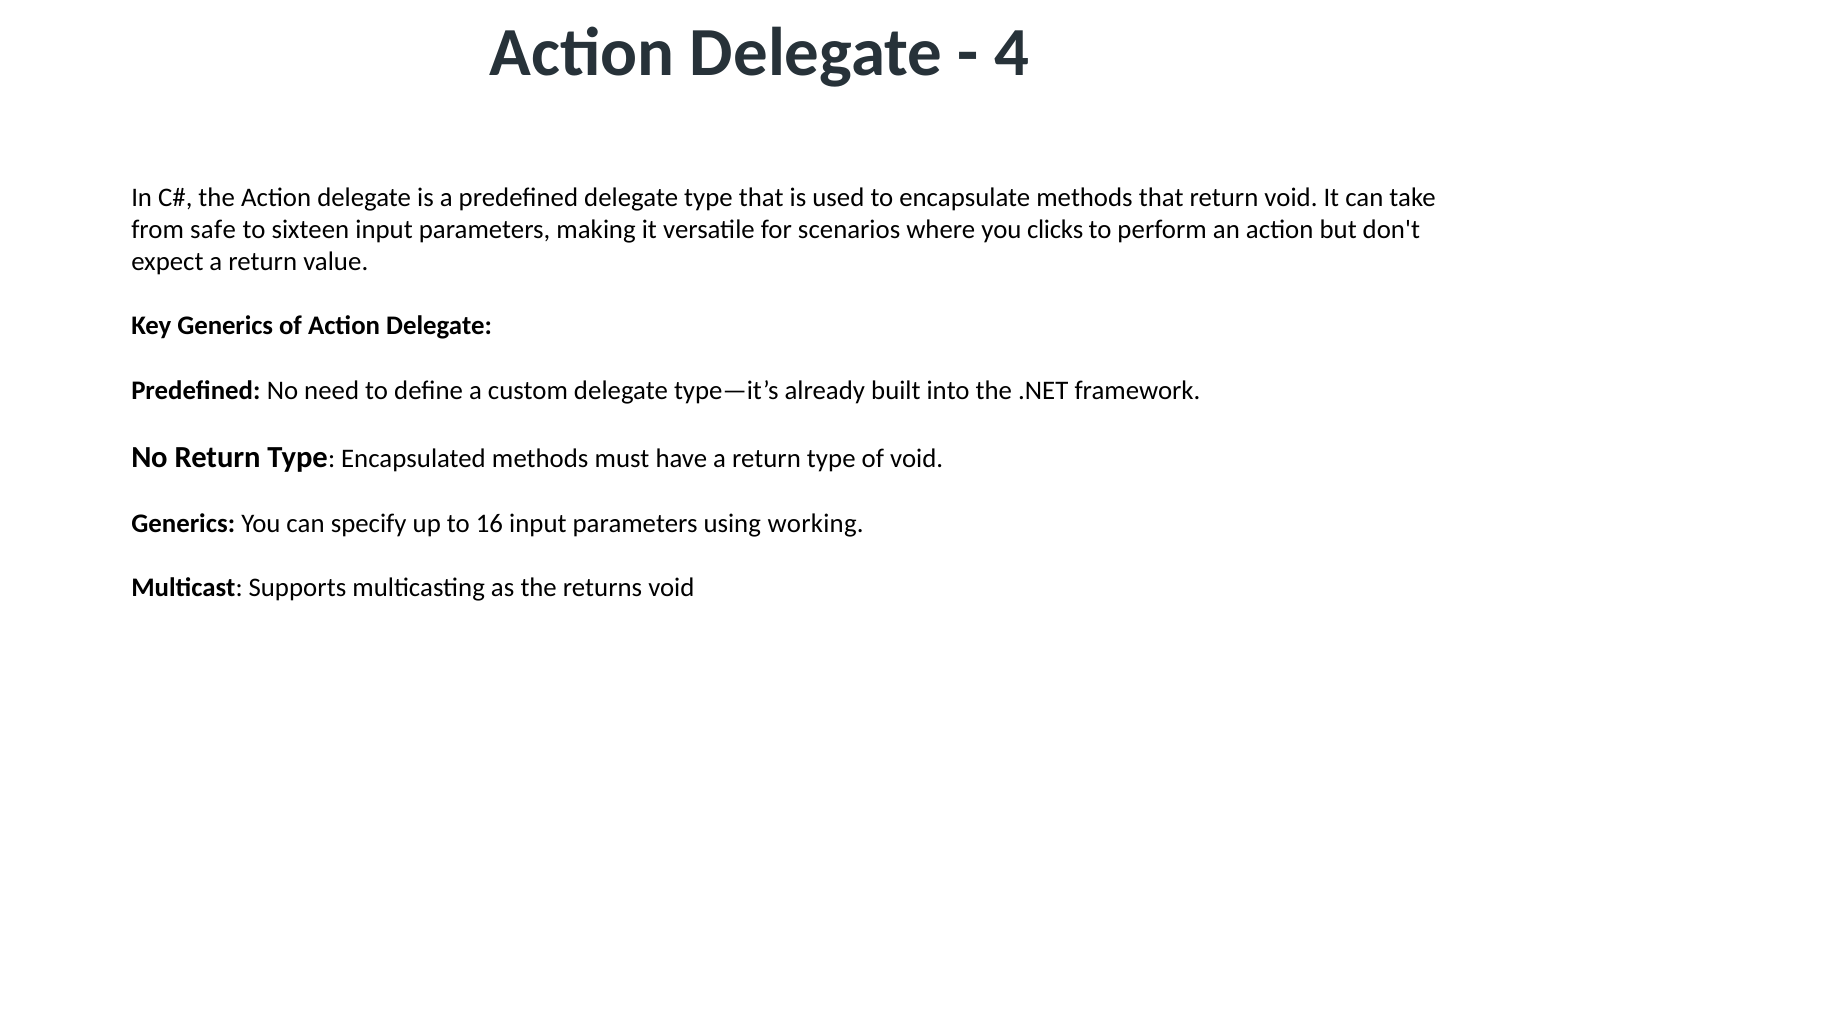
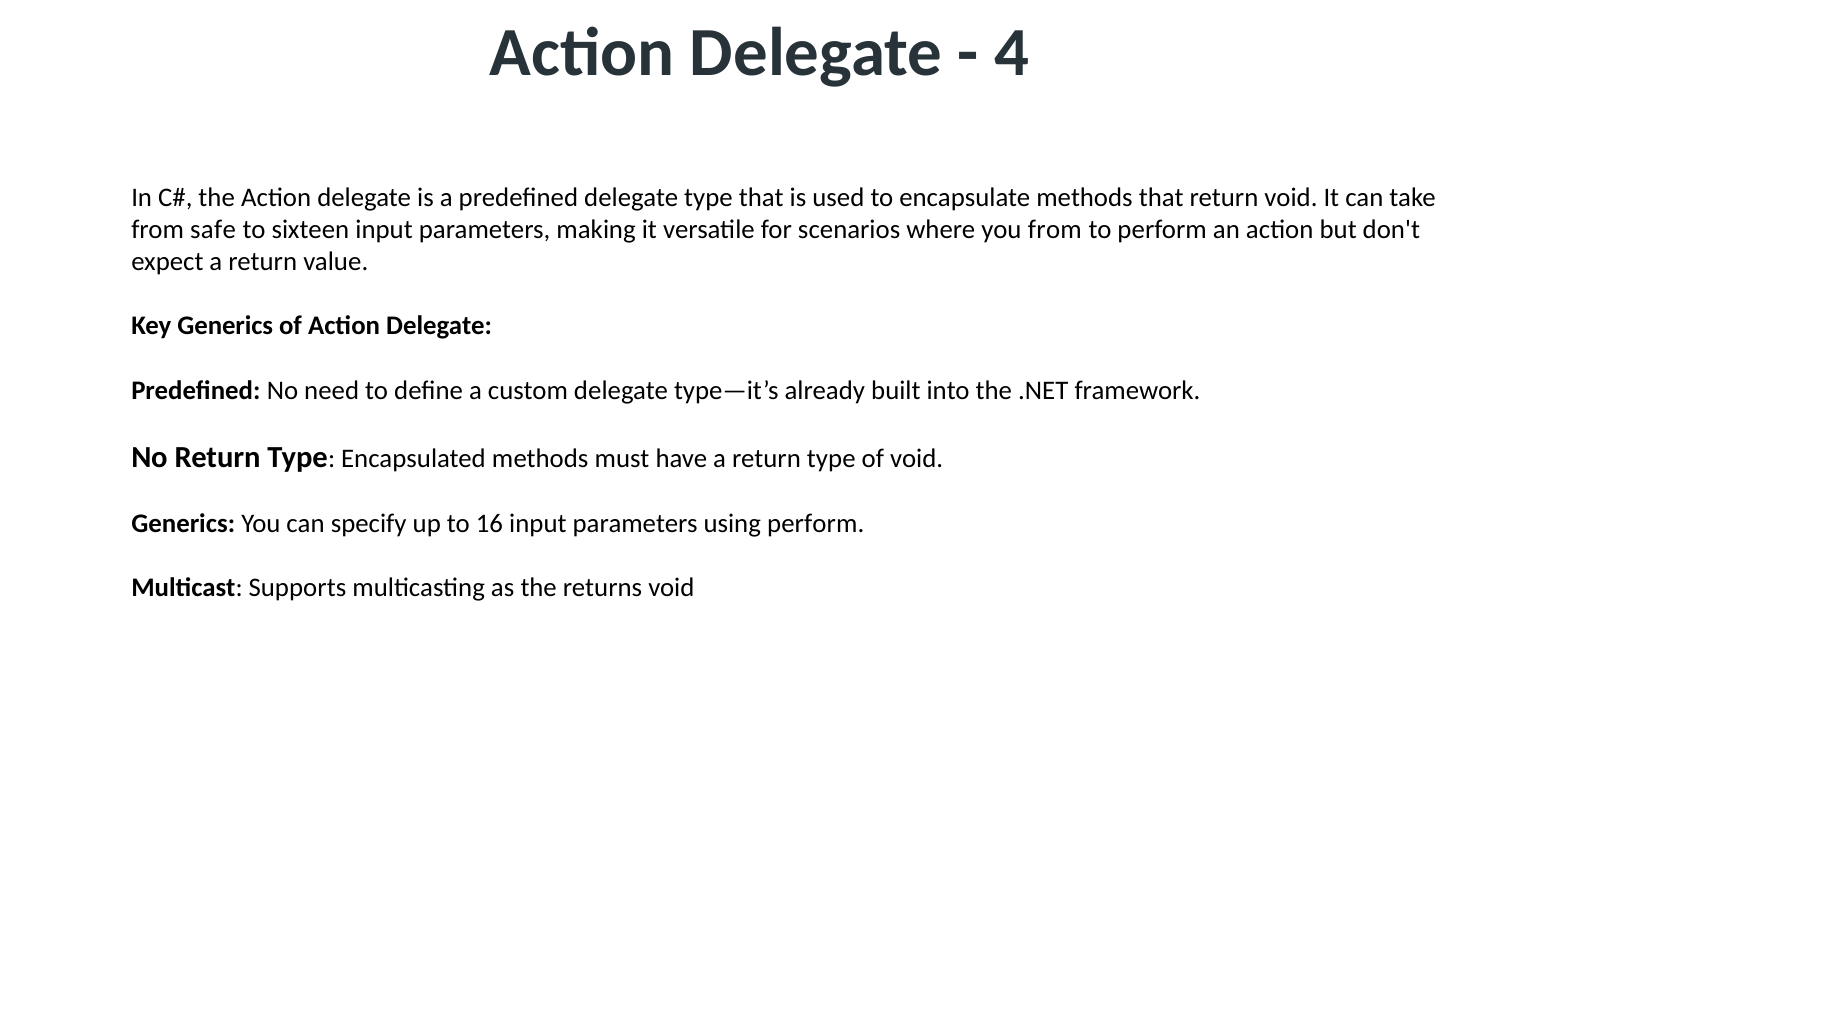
you clicks: clicks -> from
using working: working -> perform
